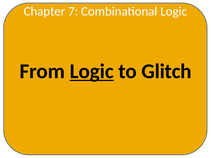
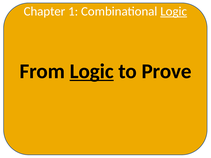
7: 7 -> 1
Logic at (174, 11) underline: none -> present
Glitch: Glitch -> Prove
